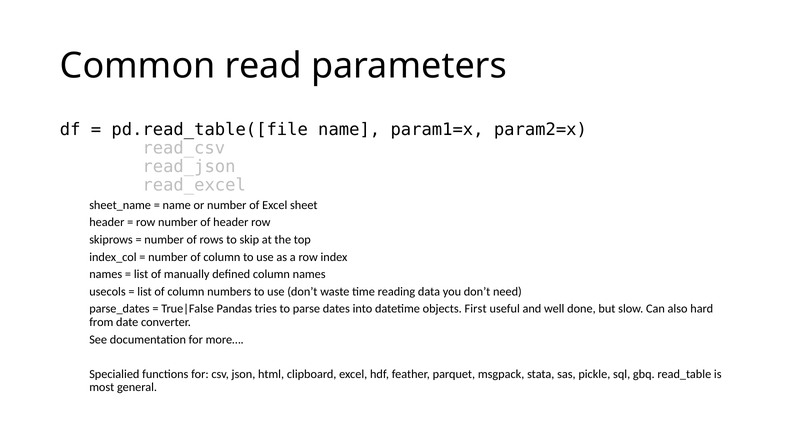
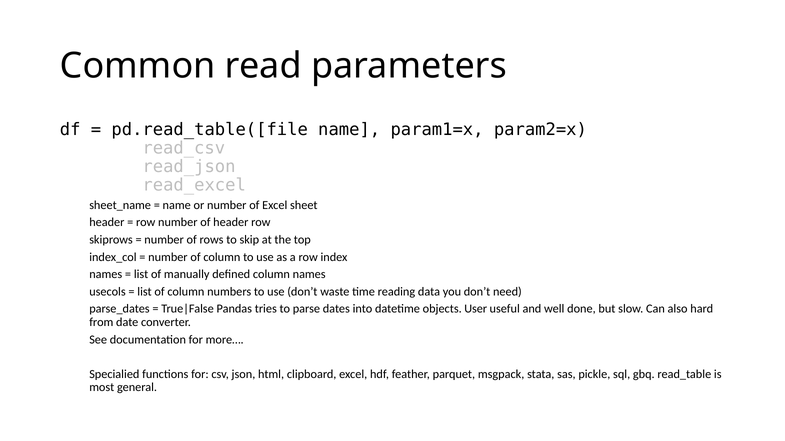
First: First -> User
